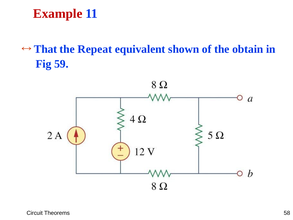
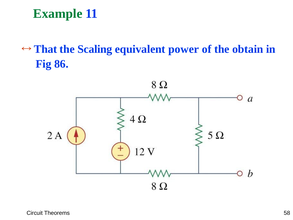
Example colour: red -> green
Repeat: Repeat -> Scaling
shown: shown -> power
59: 59 -> 86
